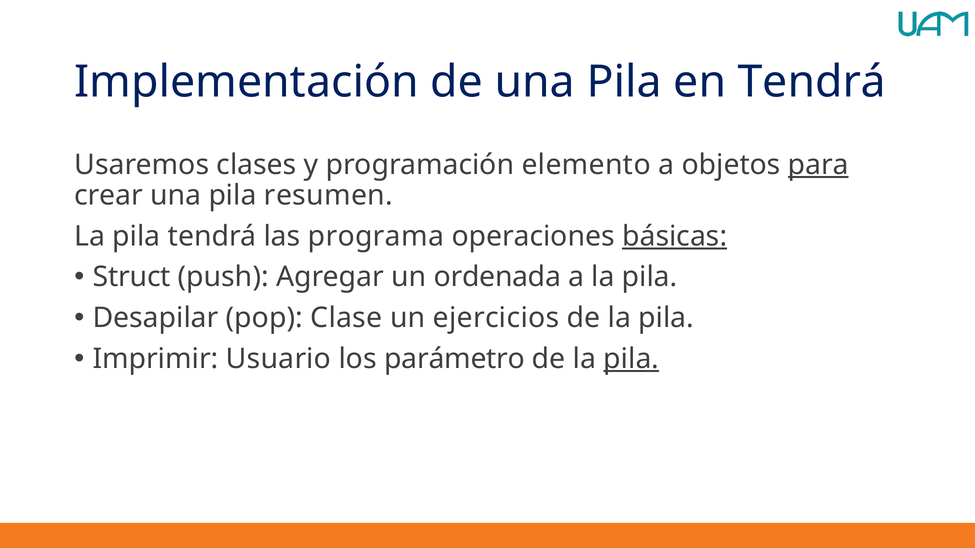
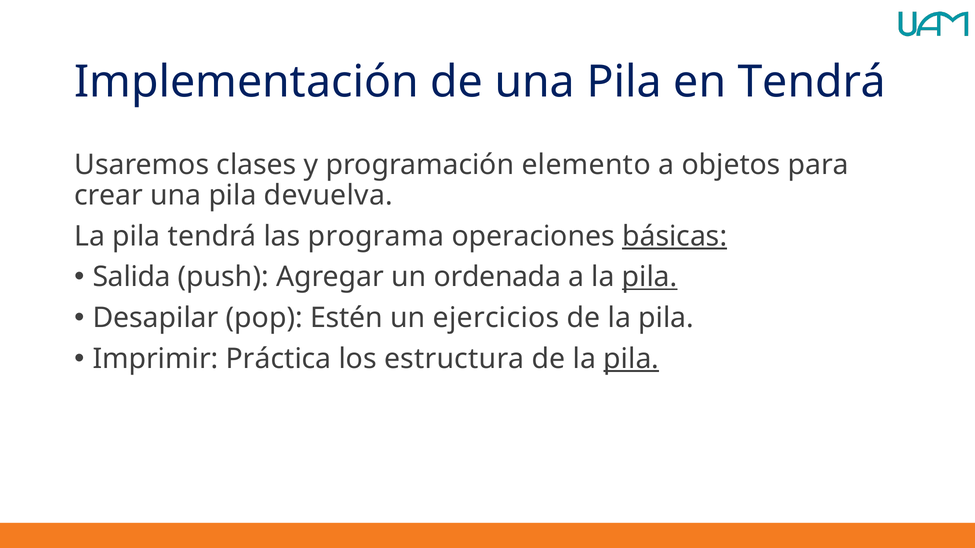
para underline: present -> none
resumen: resumen -> devuelva
Struct: Struct -> Salida
pila at (650, 277) underline: none -> present
Clase: Clase -> Estén
Usuario: Usuario -> Práctica
parámetro: parámetro -> estructura
